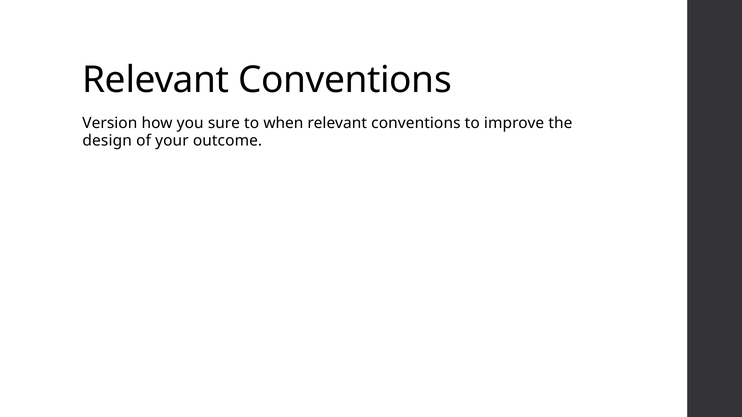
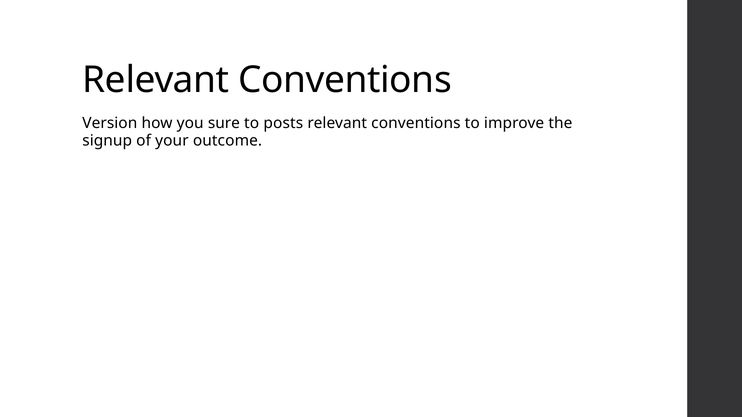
when: when -> posts
design: design -> signup
